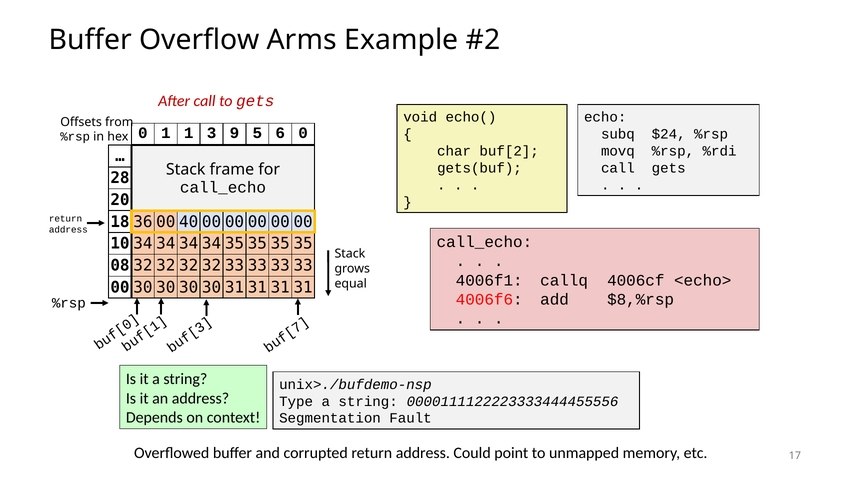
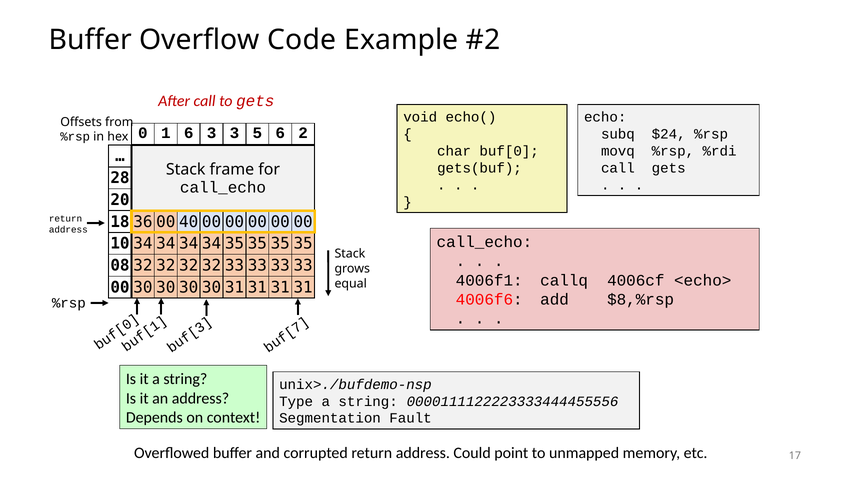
Arms: Arms -> Code
1 1: 1 -> 6
3 9: 9 -> 3
6 0: 0 -> 2
buf[2: buf[2 -> buf[0
